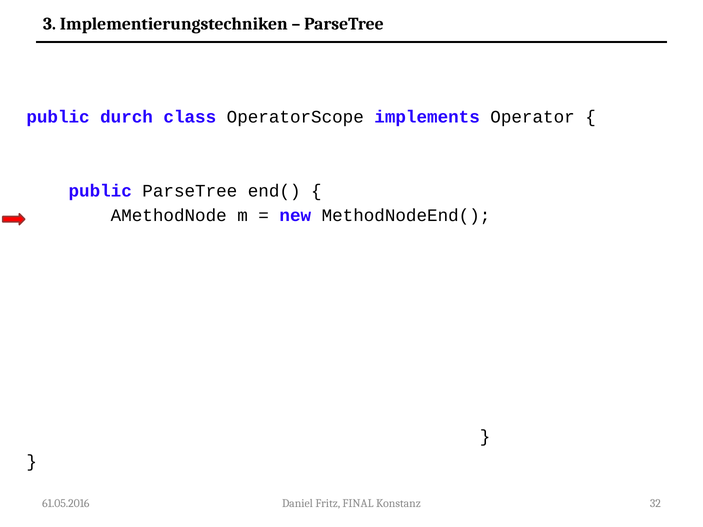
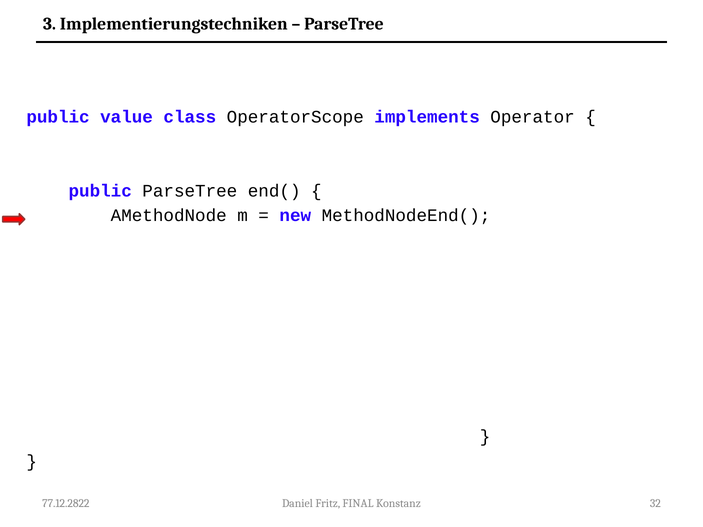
durch: durch -> value
61.05.2016: 61.05.2016 -> 77.12.2822
